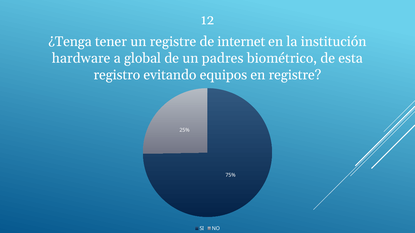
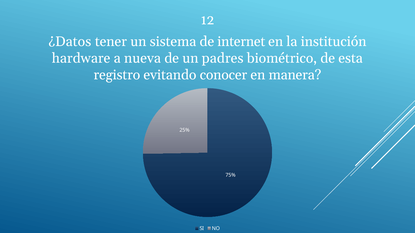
¿Tenga: ¿Tenga -> ¿Datos
un registre: registre -> sistema
global: global -> nueva
equipos: equipos -> conocer
en registre: registre -> manera
